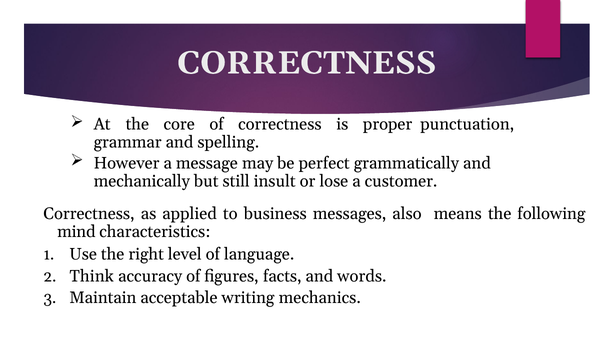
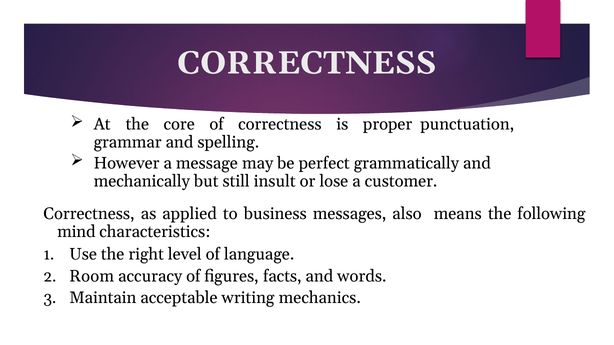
Think: Think -> Room
